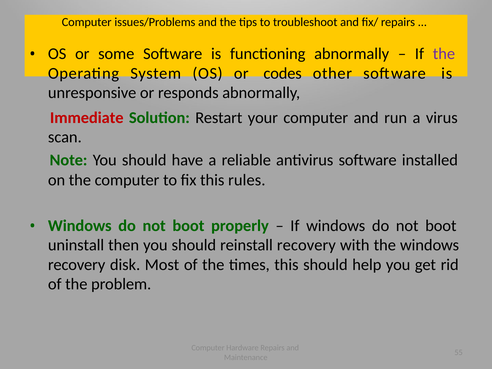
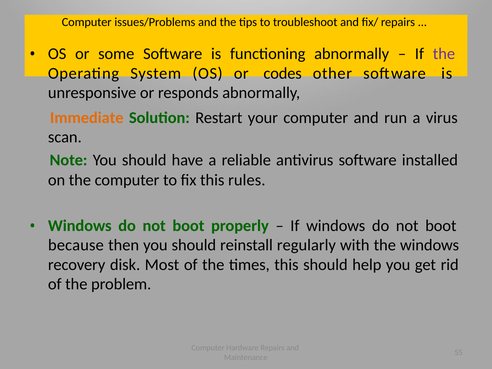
Immediate colour: red -> orange
uninstall: uninstall -> because
reinstall recovery: recovery -> regularly
